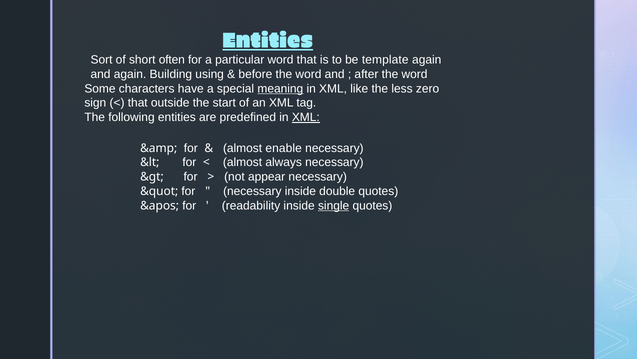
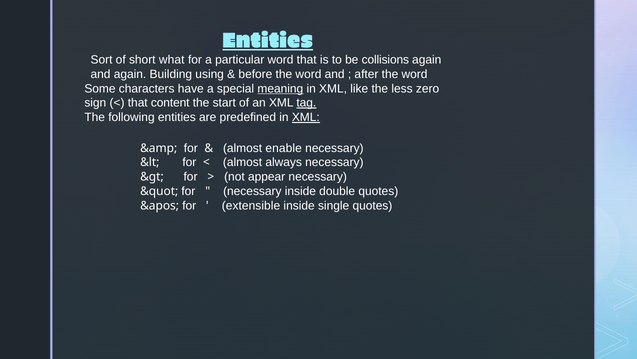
often: often -> what
template: template -> collisions
outside: outside -> content
tag underline: none -> present
readability: readability -> extensible
single underline: present -> none
